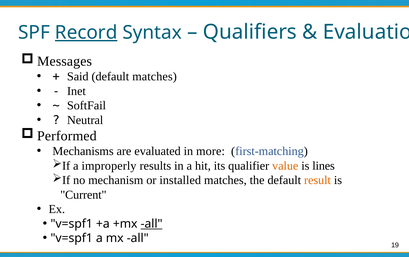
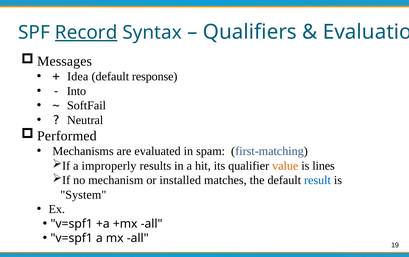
Said: Said -> Idea
default matches: matches -> response
Inet: Inet -> Into
more: more -> spam
result colour: orange -> blue
Current: Current -> System
all at (152, 224) underline: present -> none
